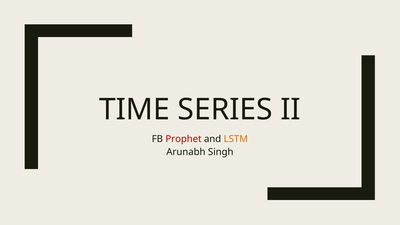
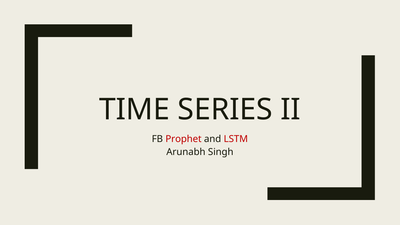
LSTM colour: orange -> red
